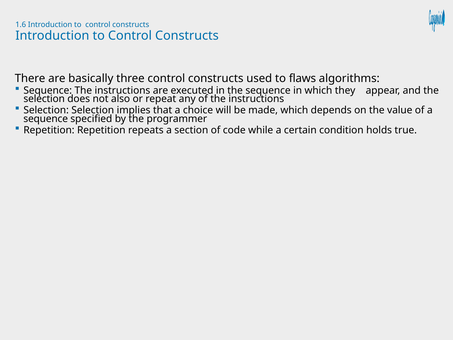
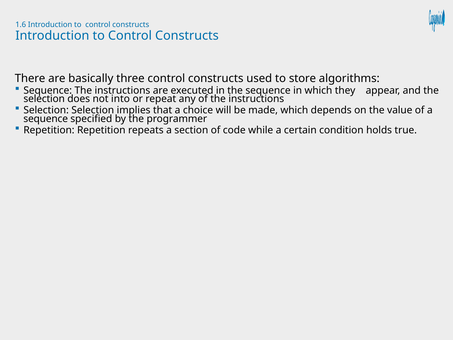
flaws: flaws -> store
also: also -> into
